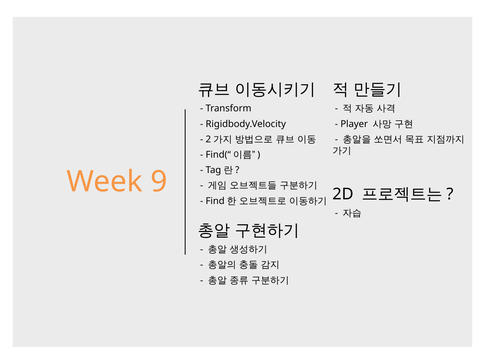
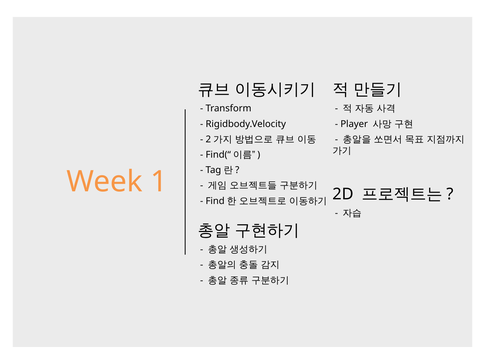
9: 9 -> 1
